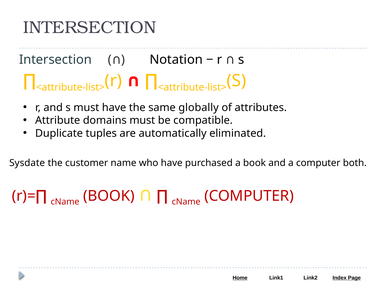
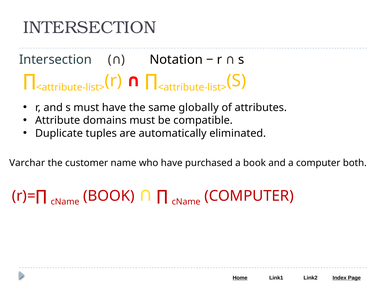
Sysdate: Sysdate -> Varchar
